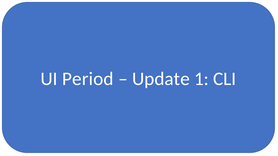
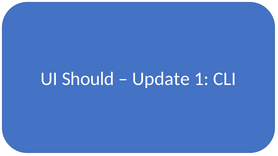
Period: Period -> Should
